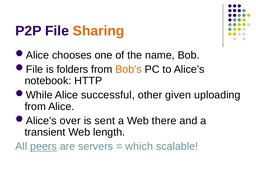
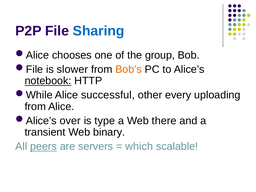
Sharing colour: orange -> blue
name: name -> group
folders: folders -> slower
notebook underline: none -> present
given: given -> every
sent: sent -> type
length: length -> binary
